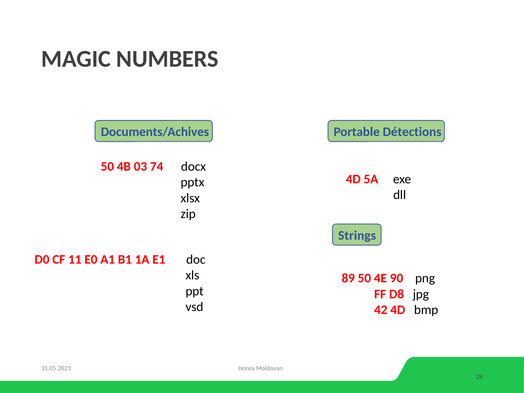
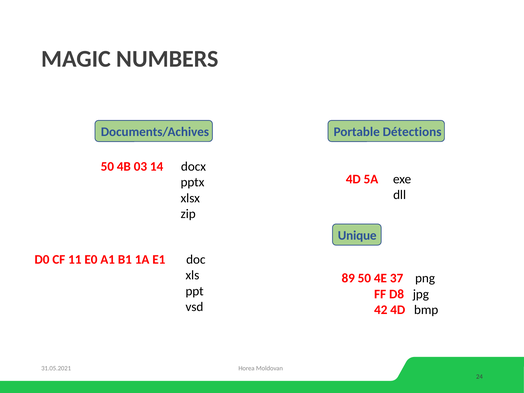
74: 74 -> 14
Strings: Strings -> Unique
90: 90 -> 37
